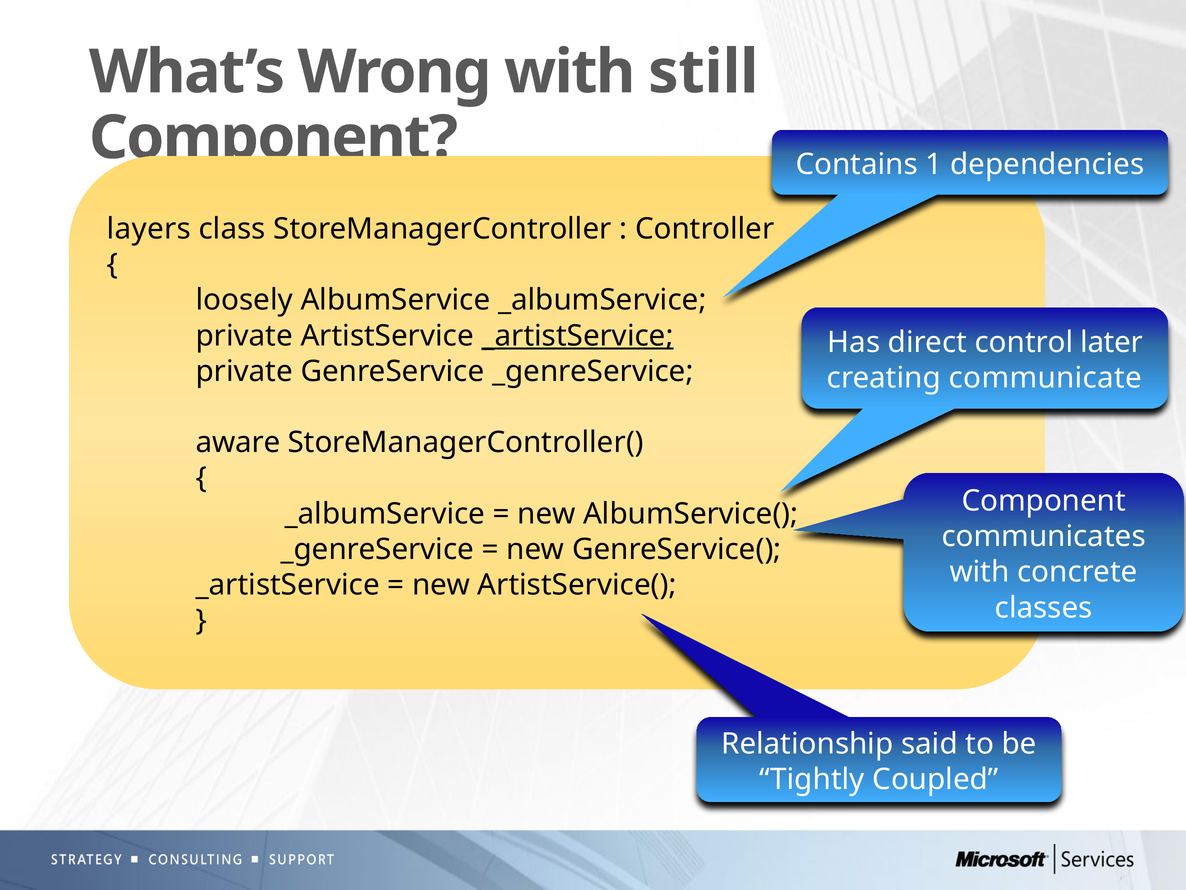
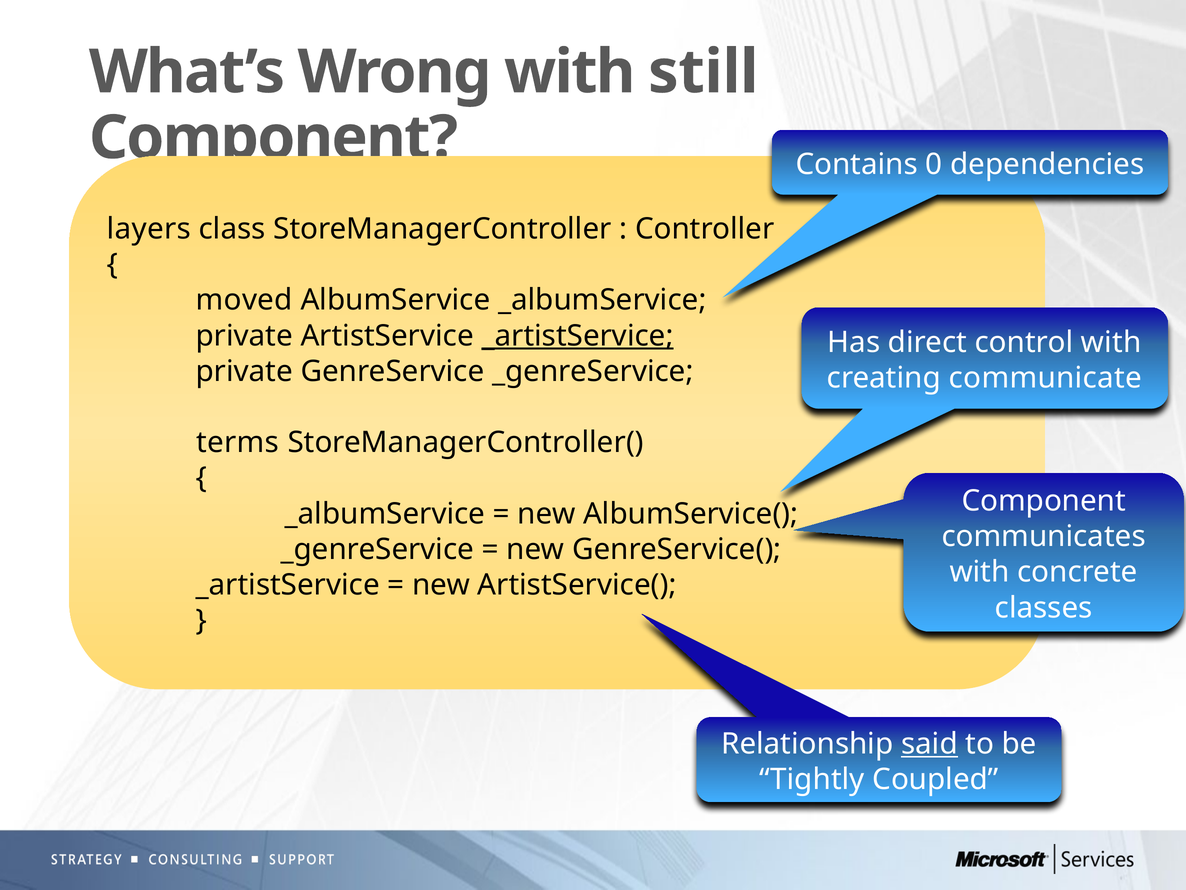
1: 1 -> 0
loosely: loosely -> moved
control later: later -> with
aware: aware -> terms
said underline: none -> present
